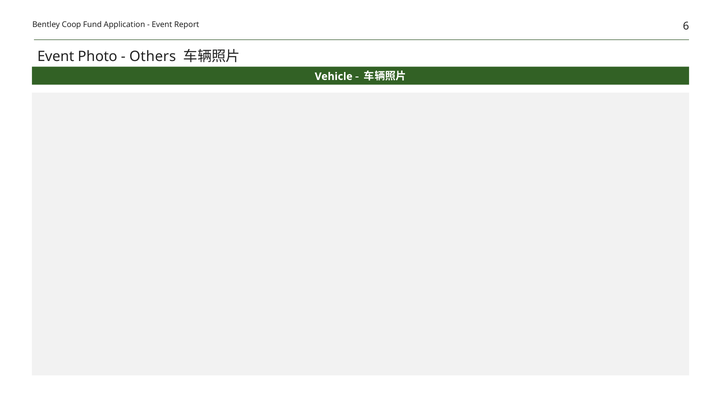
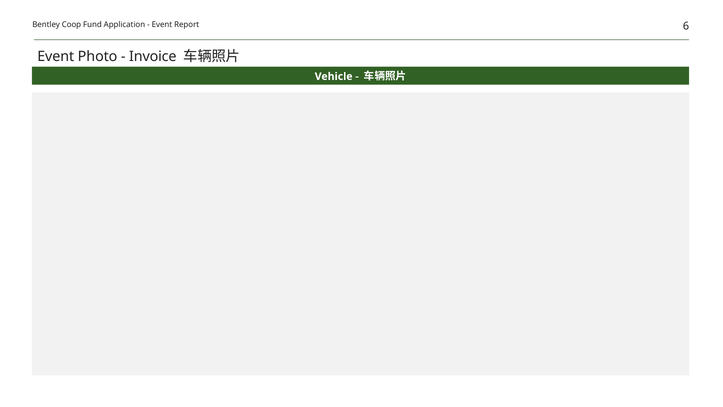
Others: Others -> Invoice
